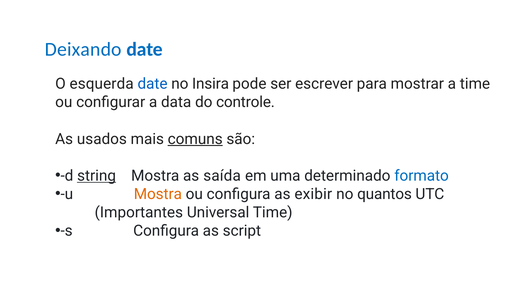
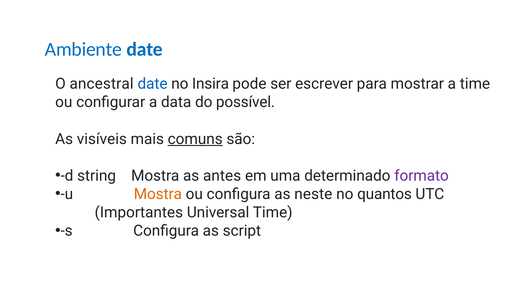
Deixando: Deixando -> Ambiente
esquerda: esquerda -> ancestral
controle: controle -> possível
usados: usados -> visíveis
string underline: present -> none
saída: saída -> antes
formato colour: blue -> purple
exibir: exibir -> neste
